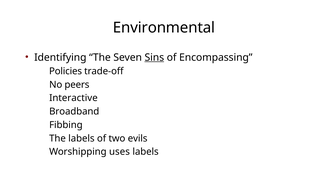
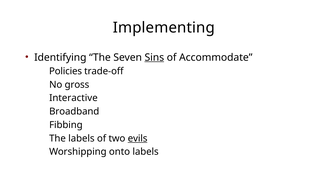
Environmental: Environmental -> Implementing
Encompassing: Encompassing -> Accommodate
peers: peers -> gross
evils underline: none -> present
uses: uses -> onto
